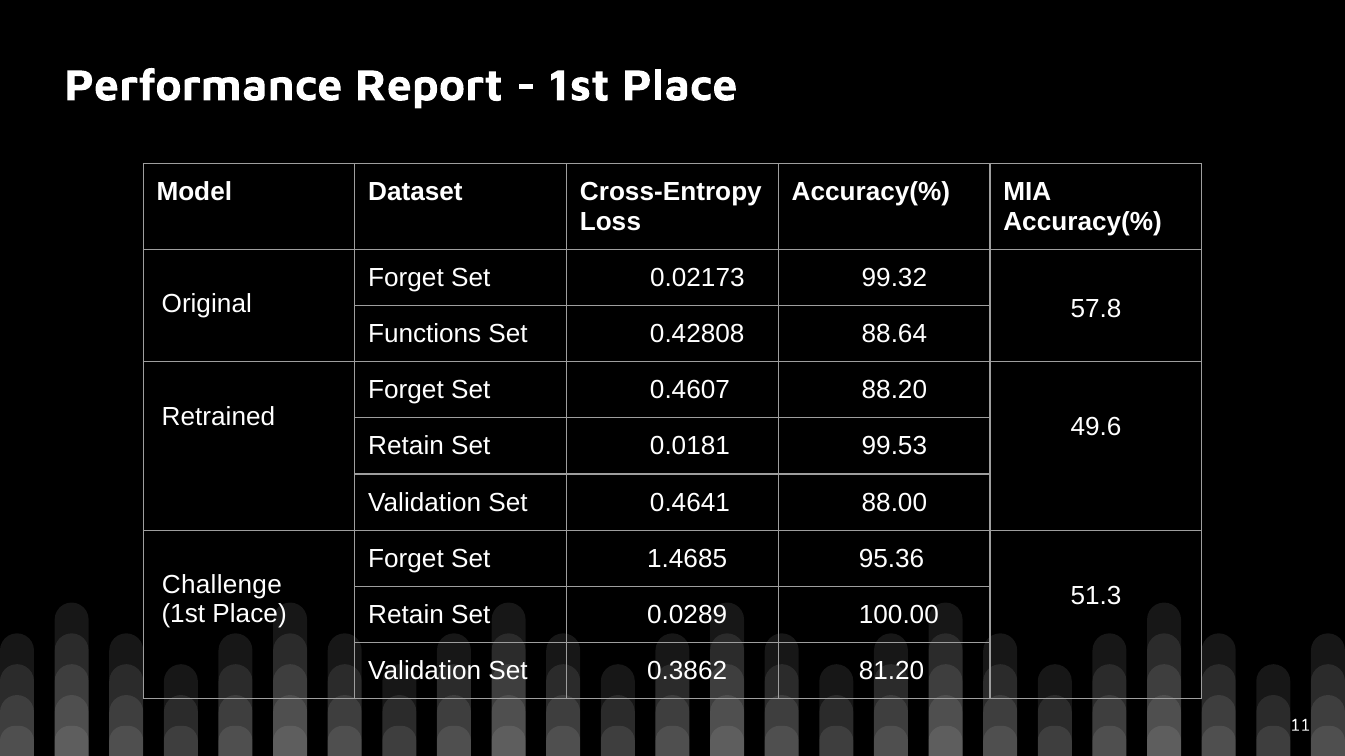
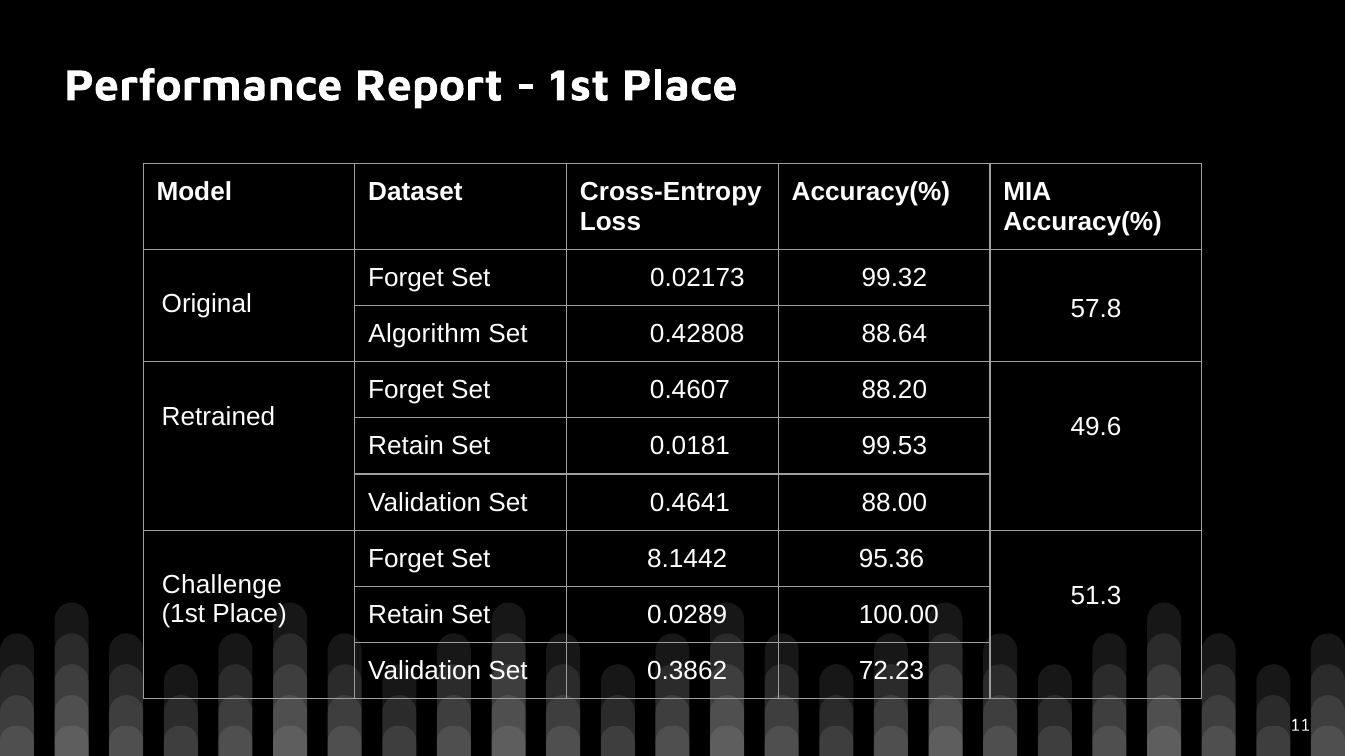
Functions: Functions -> Algorithm
1.4685: 1.4685 -> 8.1442
81.20: 81.20 -> 72.23
